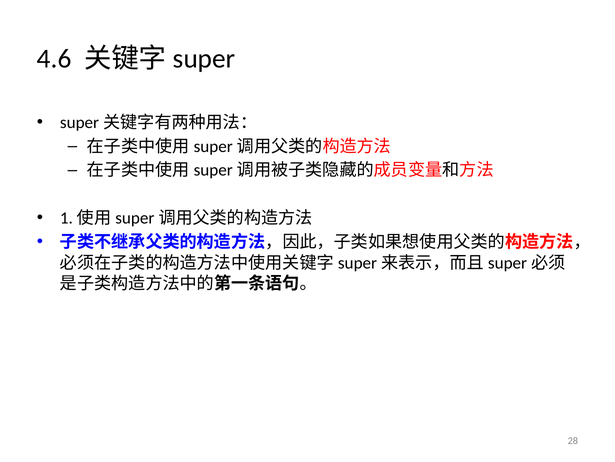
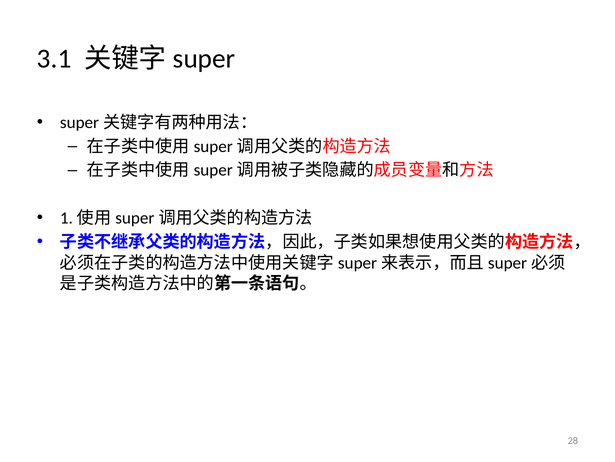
4.6: 4.6 -> 3.1
